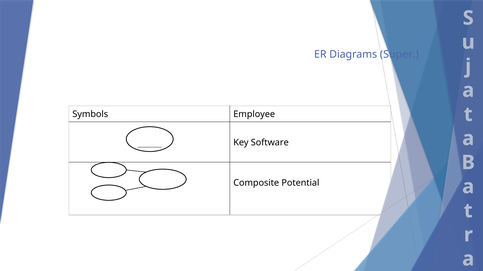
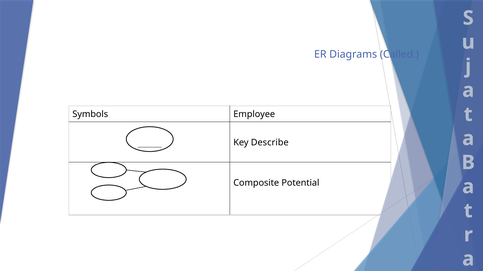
Super: Super -> Called
Software: Software -> Describe
